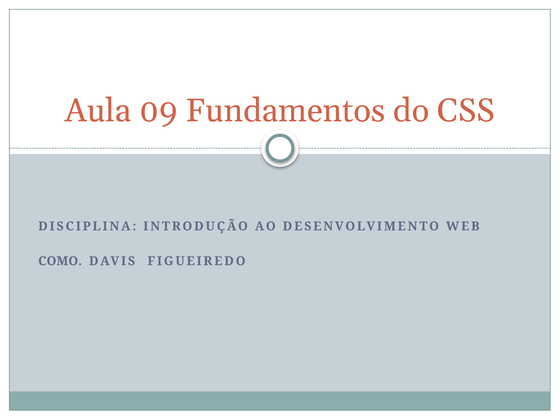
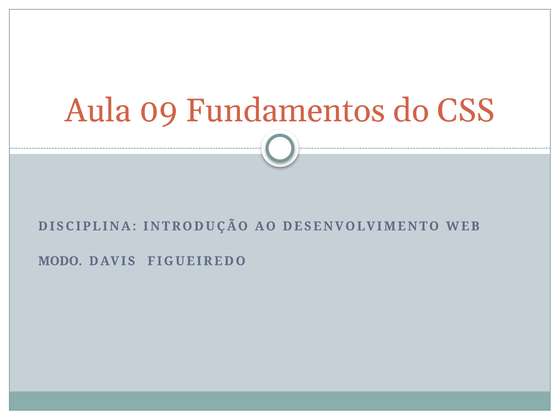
COMO: COMO -> MODO
